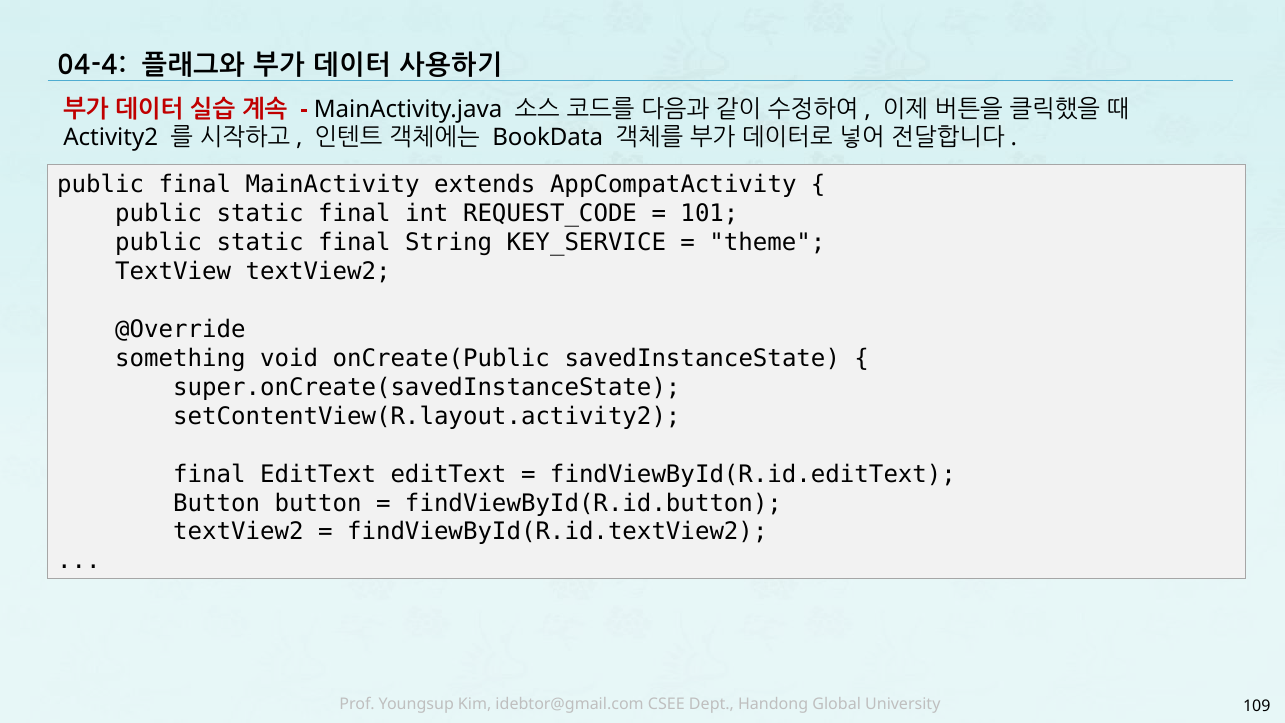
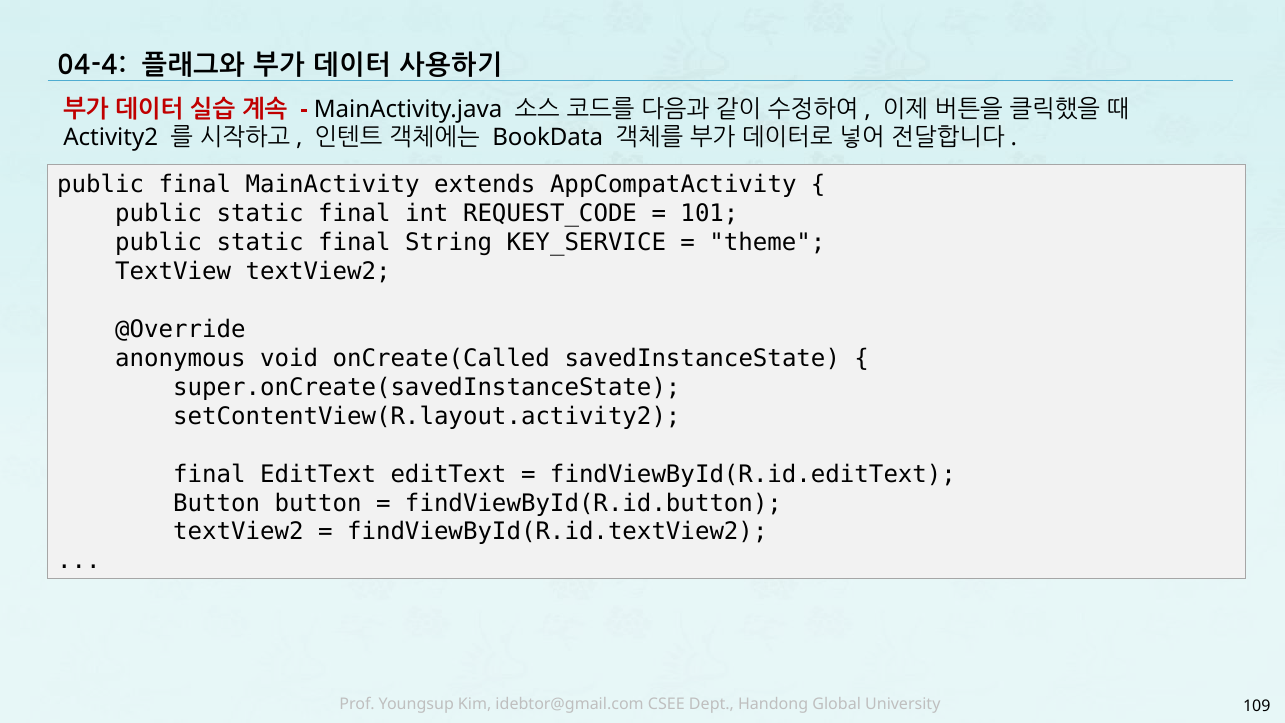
something: something -> anonymous
onCreate(Public: onCreate(Public -> onCreate(Called
